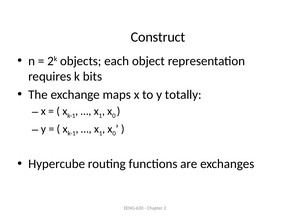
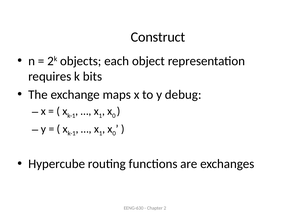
totally: totally -> debug
